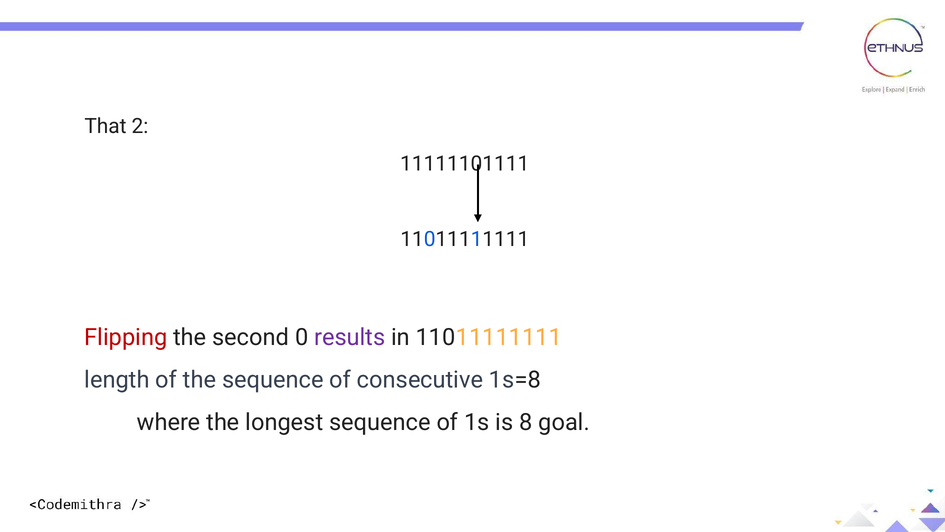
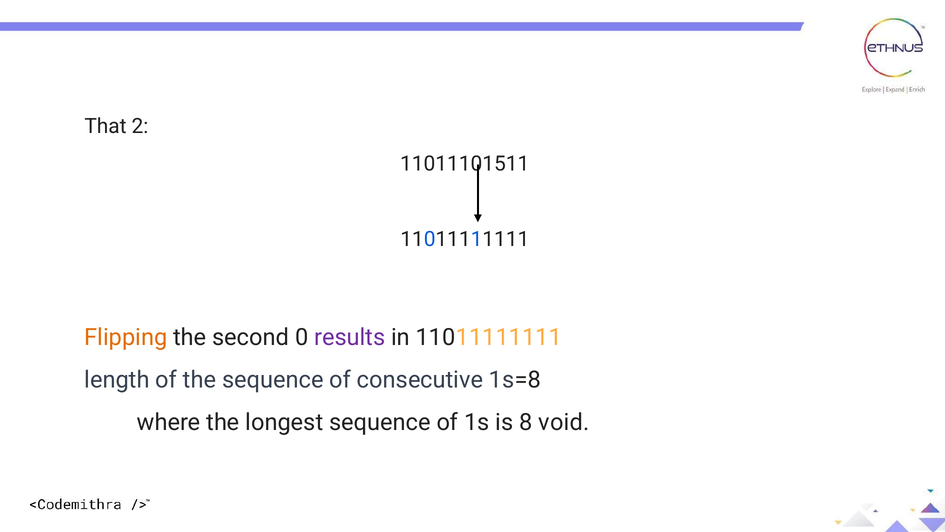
11111101111: 11111101111 -> 11011101511
Flipping colour: red -> orange
goal: goal -> void
